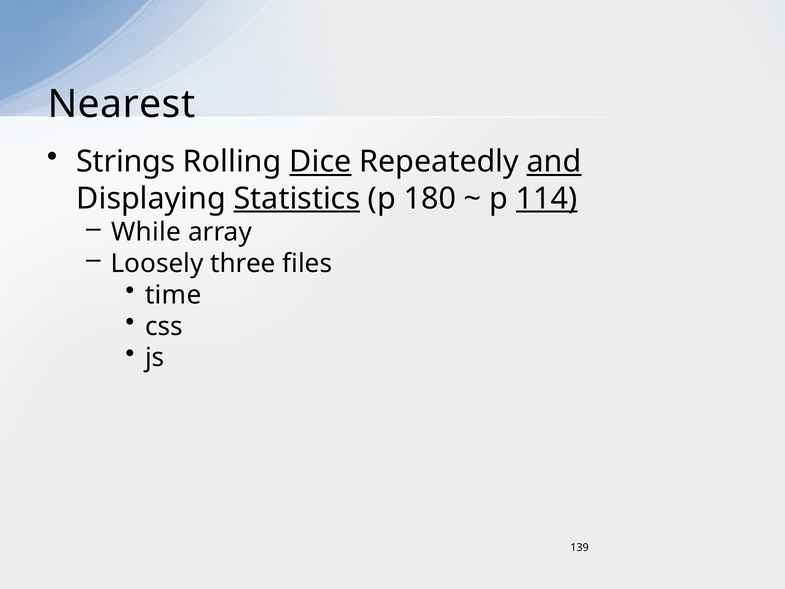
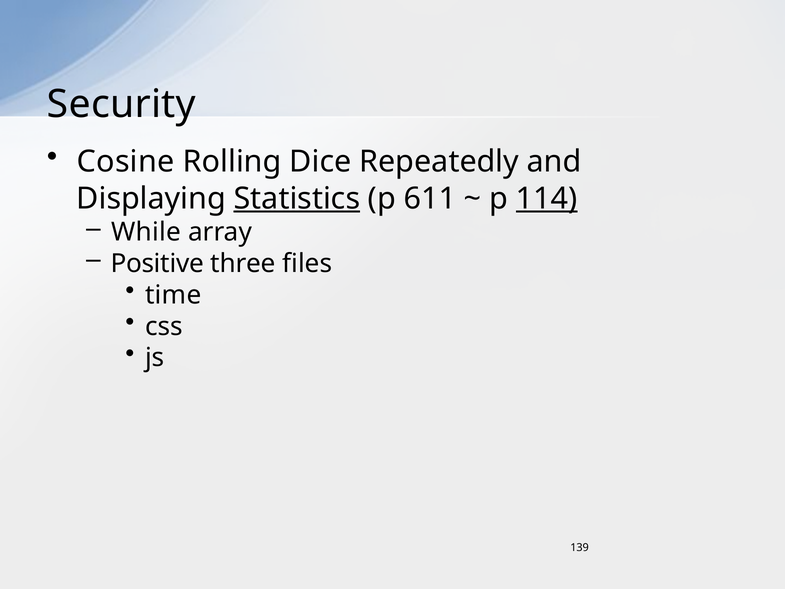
Nearest: Nearest -> Security
Strings: Strings -> Cosine
Dice underline: present -> none
and underline: present -> none
180: 180 -> 611
Loosely: Loosely -> Positive
